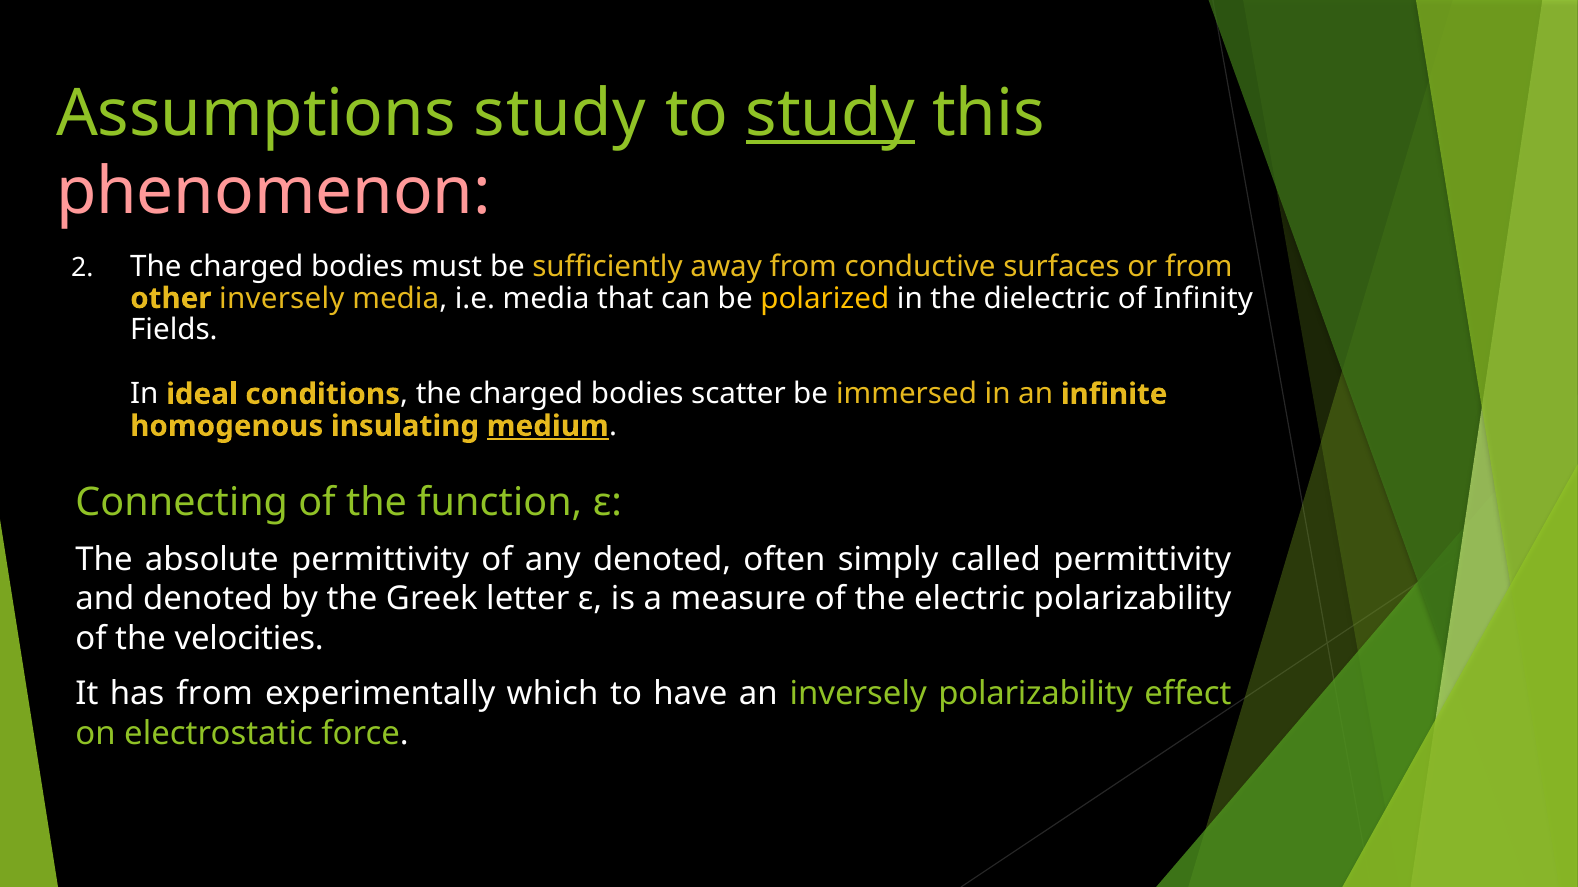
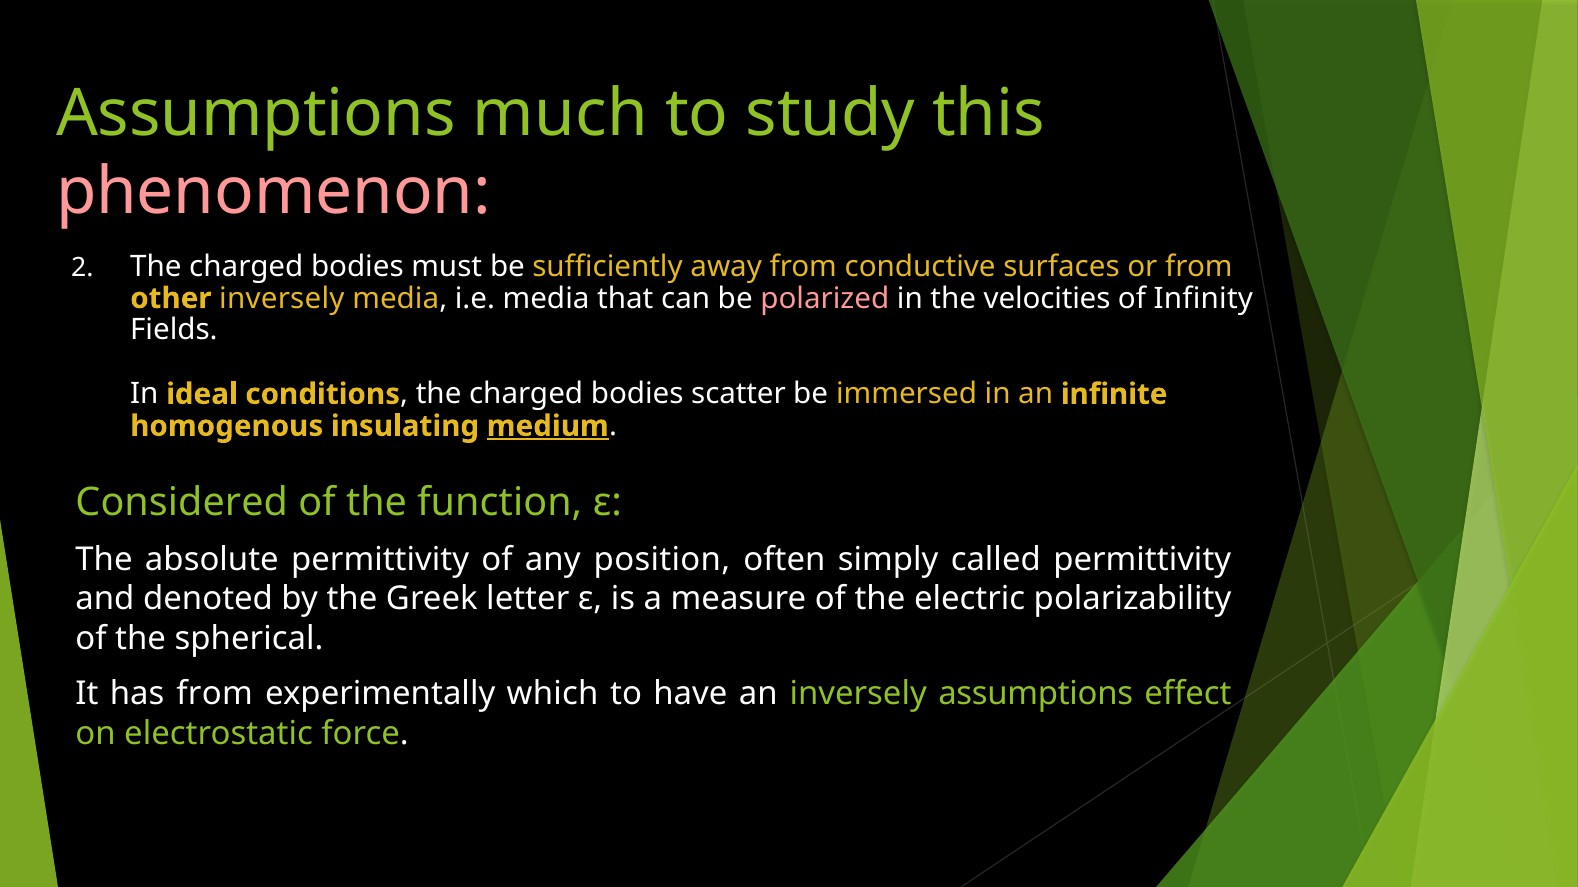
Assumptions study: study -> much
study at (831, 113) underline: present -> none
polarized colour: yellow -> pink
dielectric: dielectric -> velocities
Connecting: Connecting -> Considered
any denoted: denoted -> position
velocities: velocities -> spherical
inversely polarizability: polarizability -> assumptions
